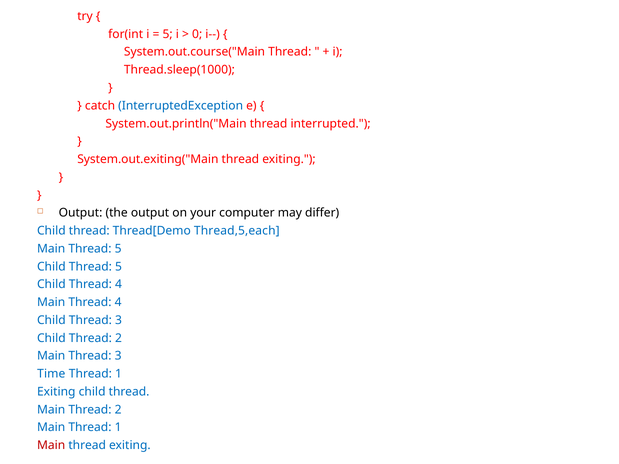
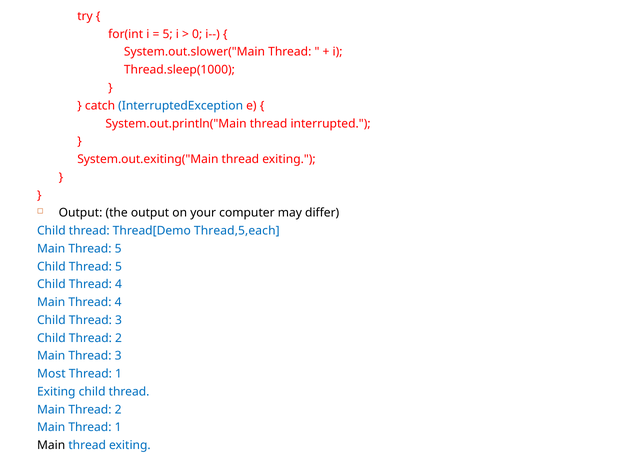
System.out.course("Main: System.out.course("Main -> System.out.slower("Main
Time: Time -> Most
Main at (51, 446) colour: red -> black
